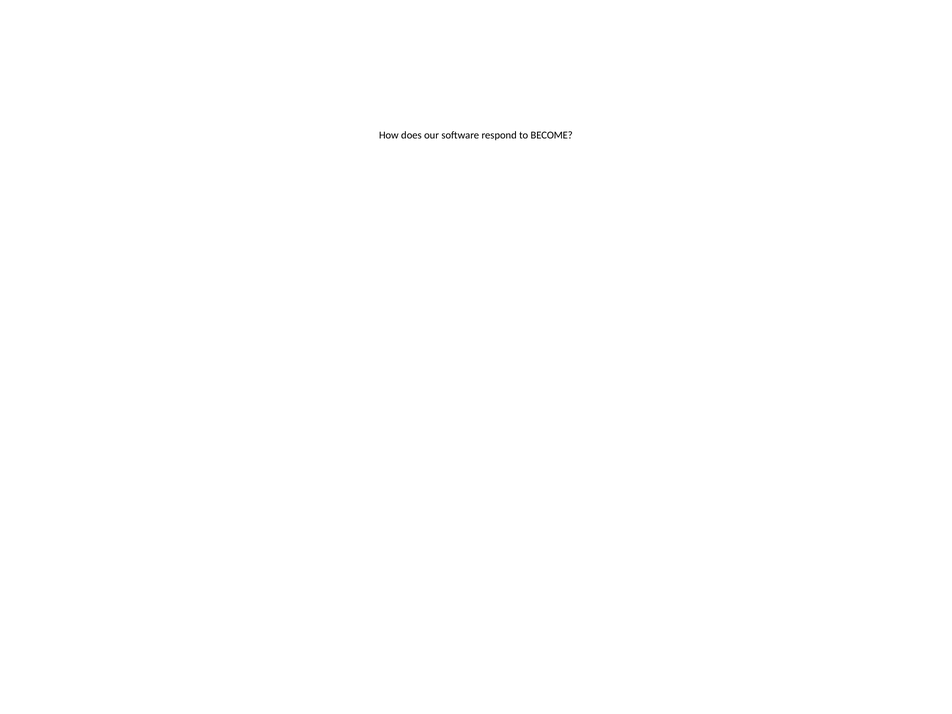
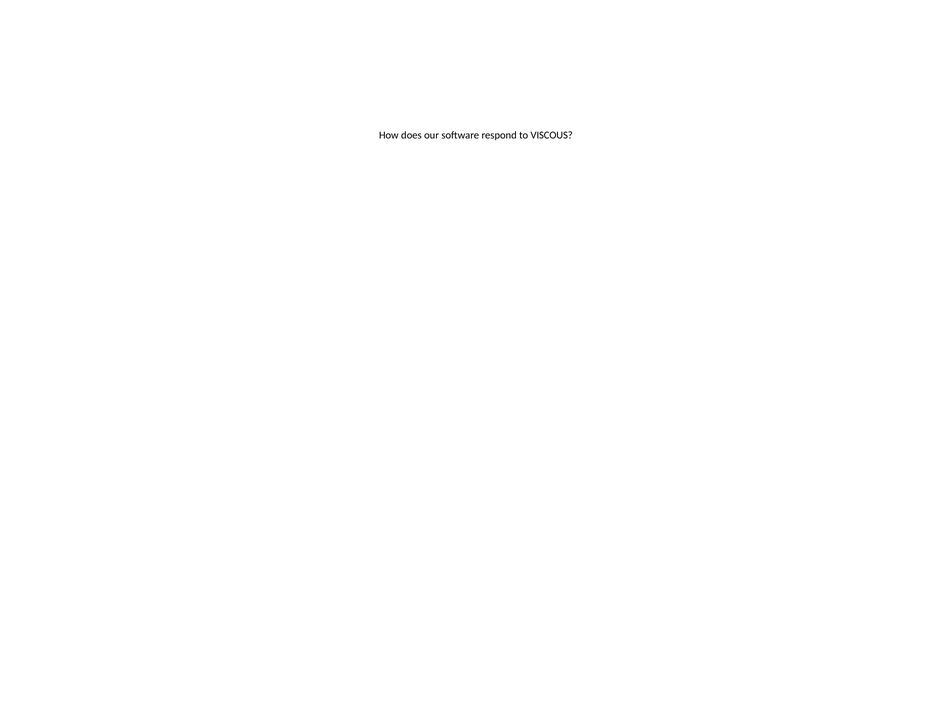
BECOME: BECOME -> VISCOUS
